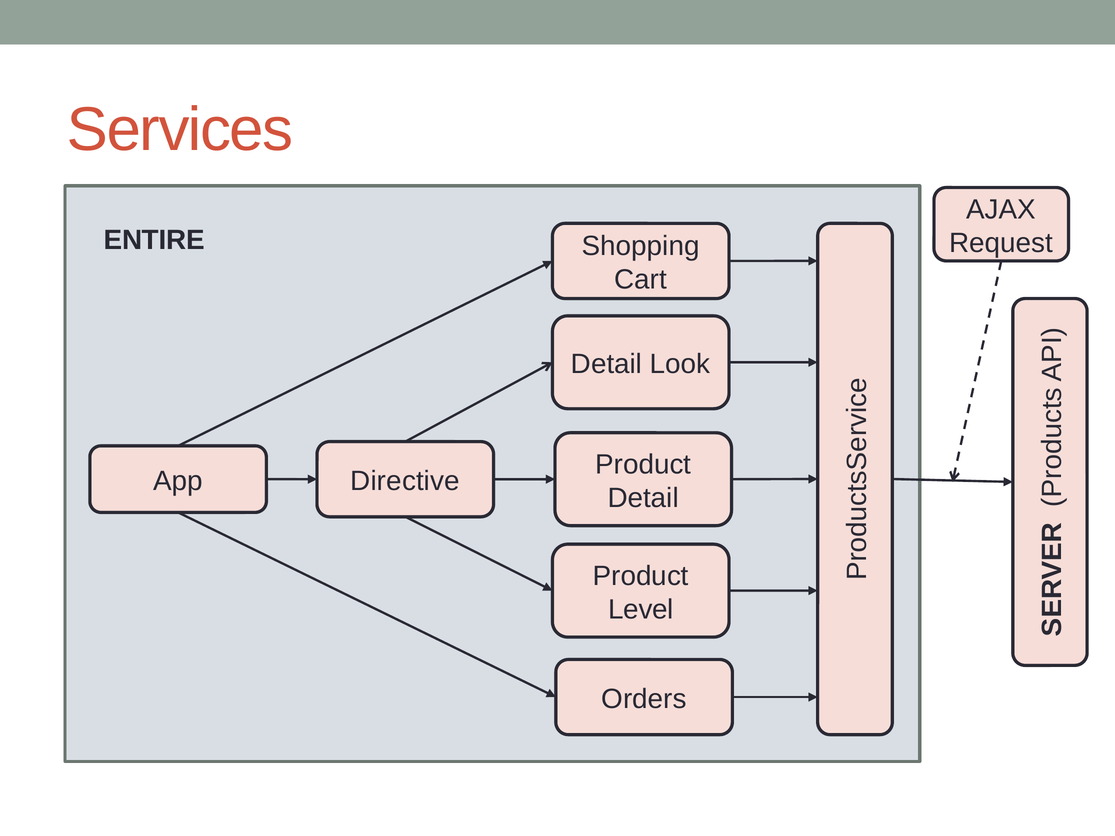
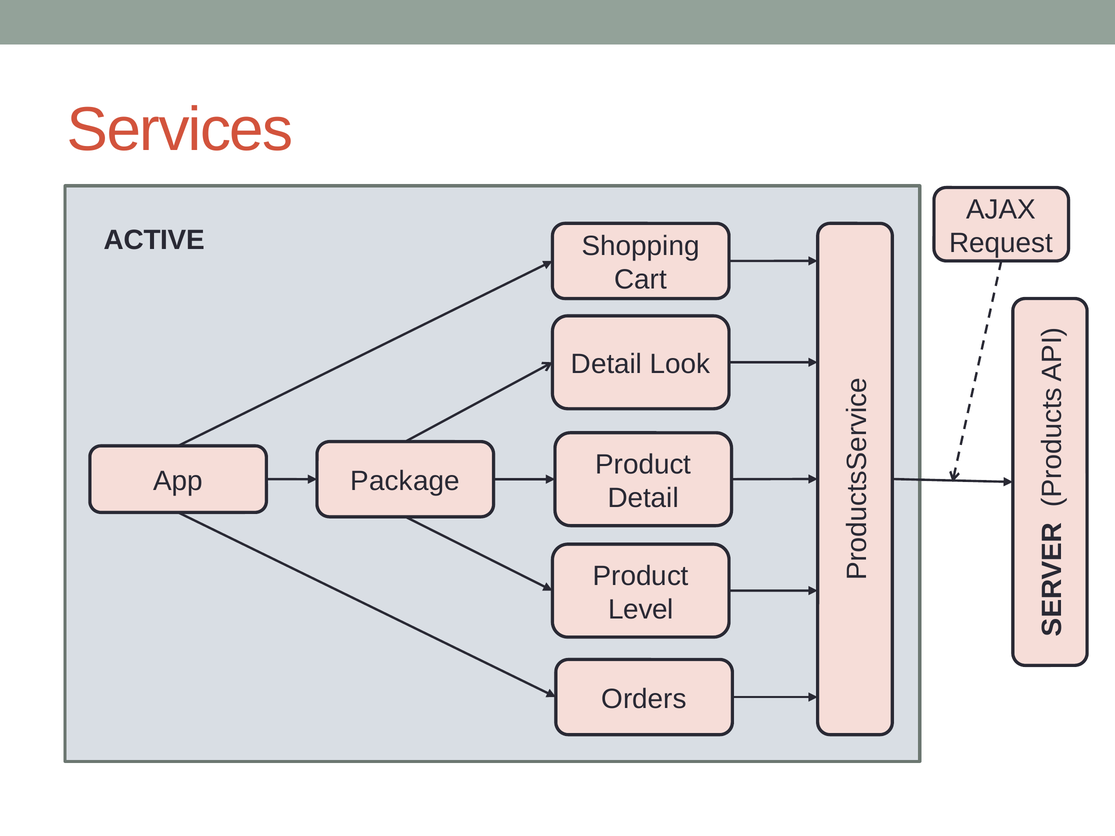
ENTIRE: ENTIRE -> ACTIVE
Directive: Directive -> Package
